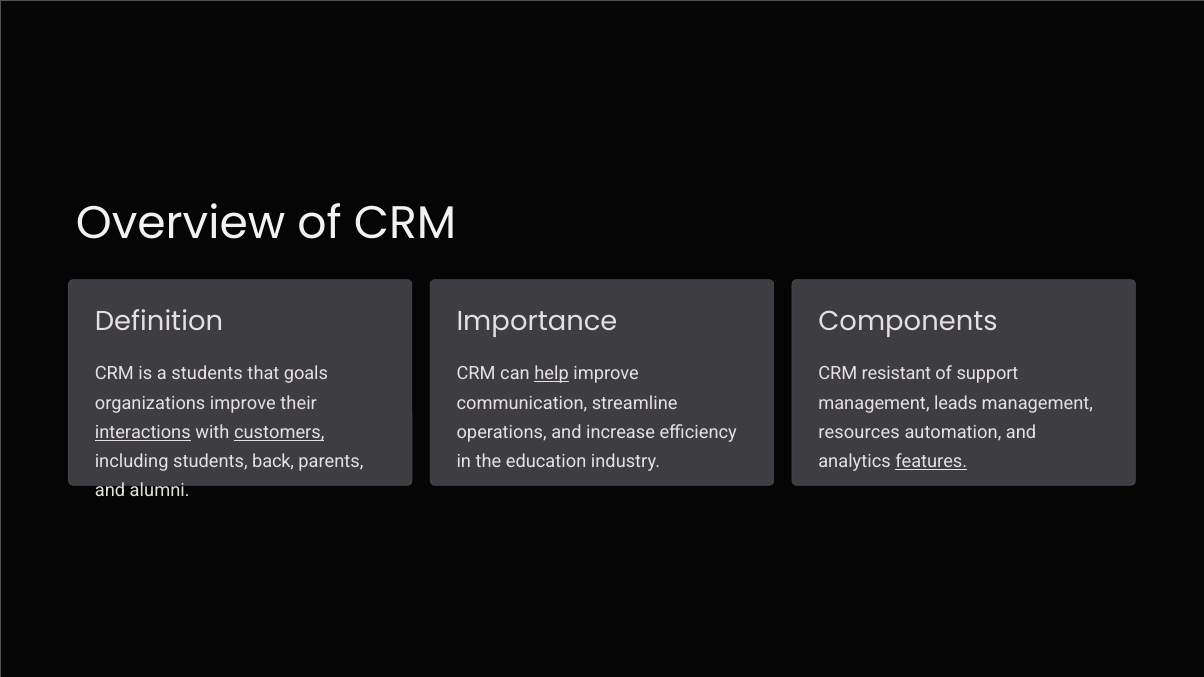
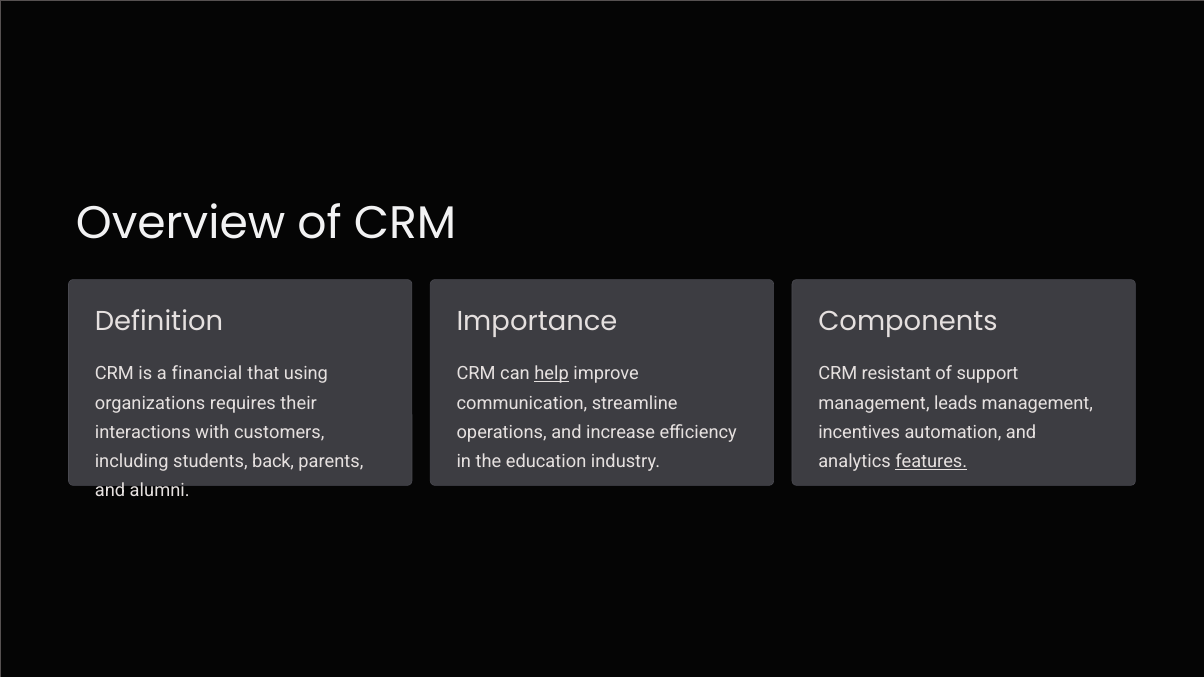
a students: students -> financial
goals: goals -> using
organizations improve: improve -> requires
interactions underline: present -> none
customers underline: present -> none
resources: resources -> incentives
